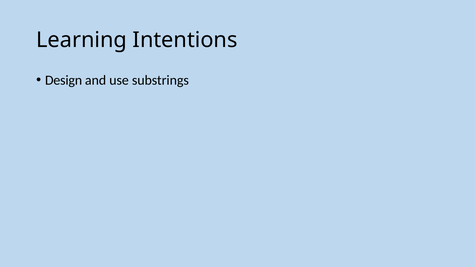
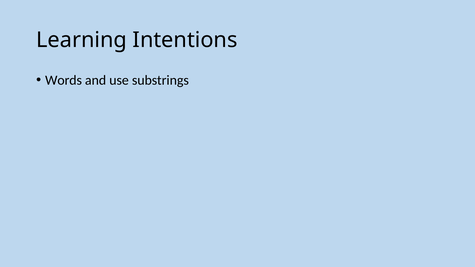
Design: Design -> Words
